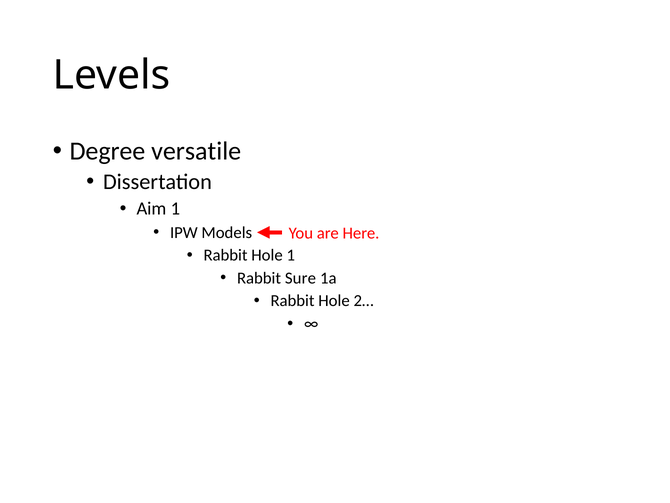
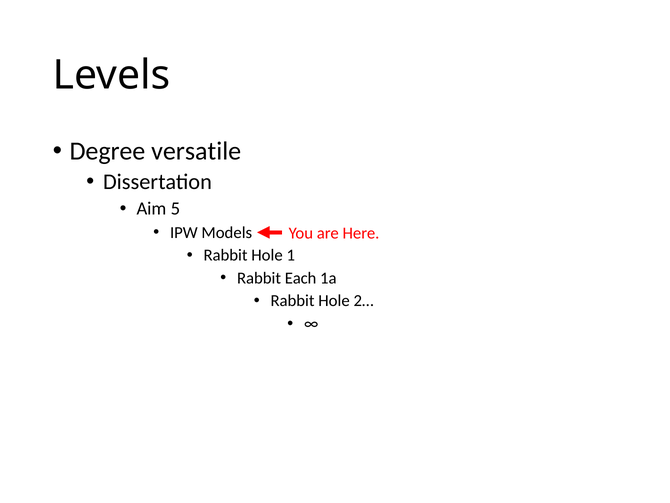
Aim 1: 1 -> 5
Sure: Sure -> Each
